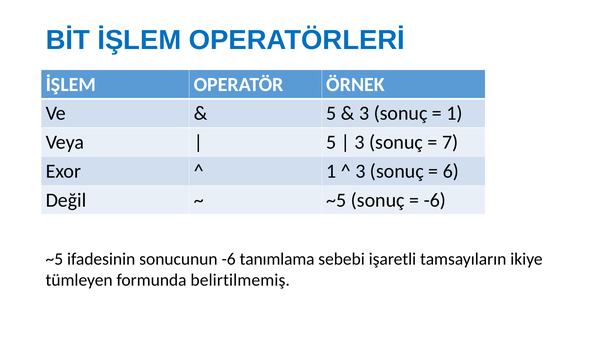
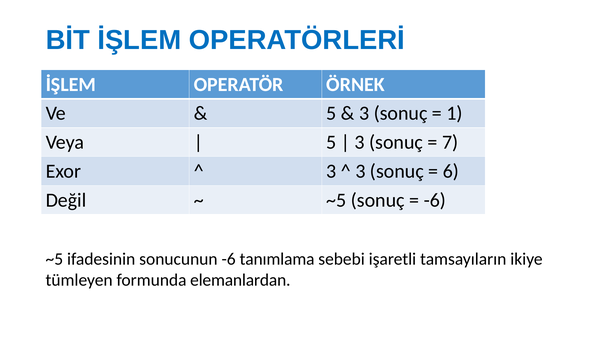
1 at (331, 171): 1 -> 3
belirtilmemiş: belirtilmemiş -> elemanlardan
